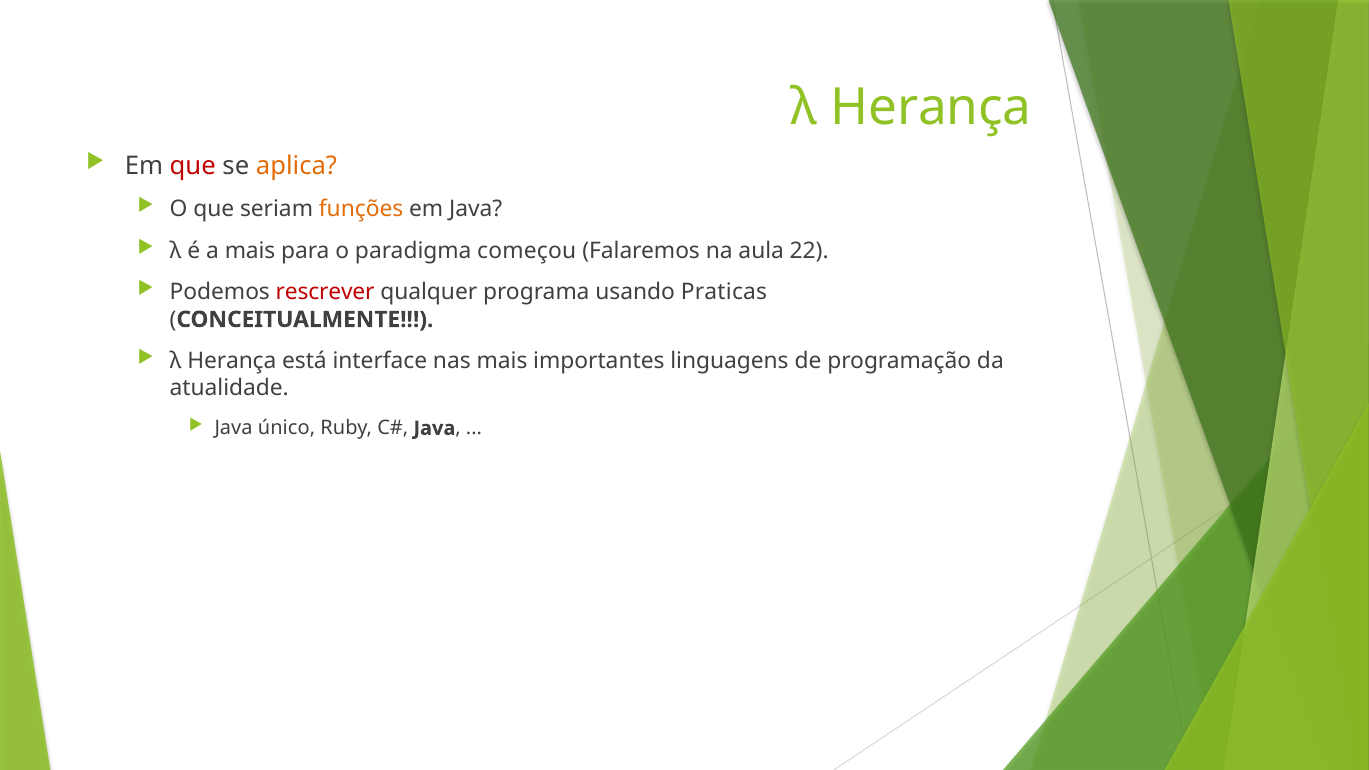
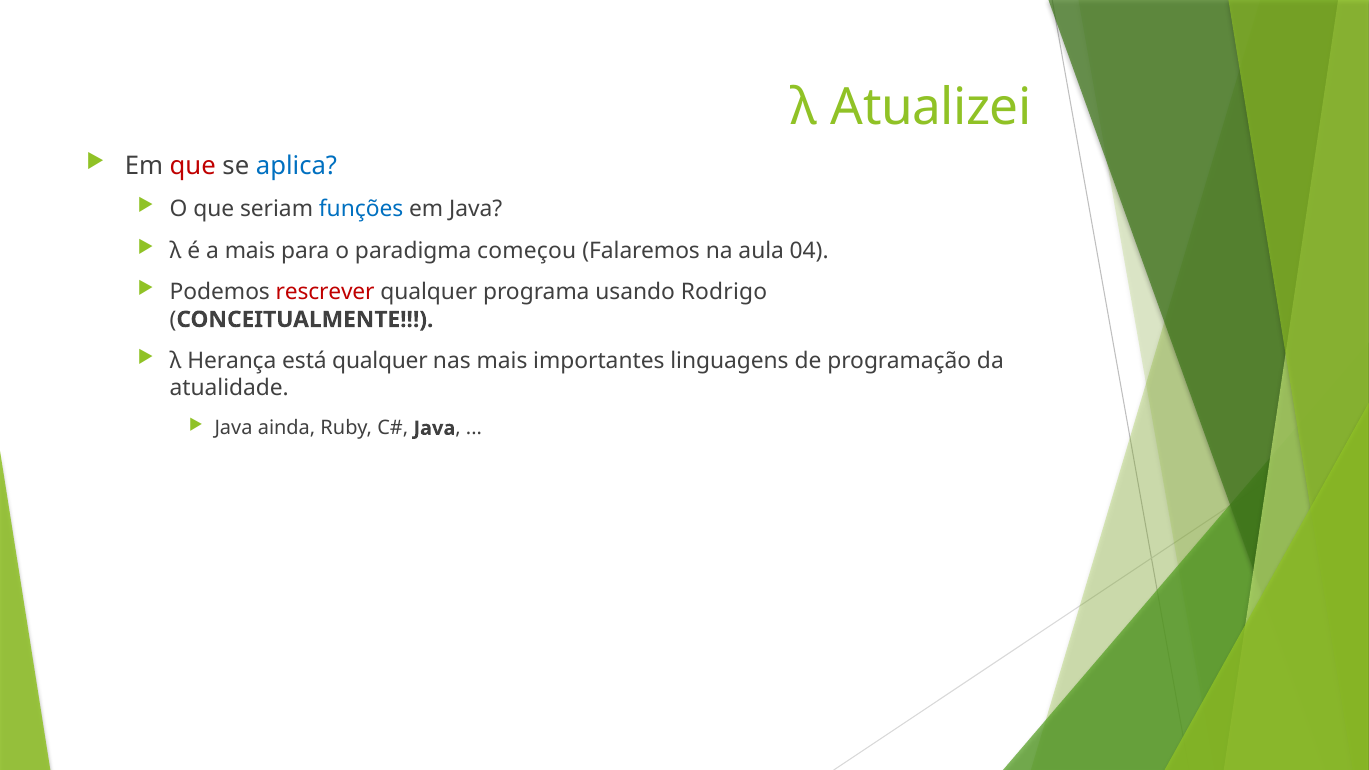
Herança at (931, 108): Herança -> Atualizei
aplica colour: orange -> blue
funções colour: orange -> blue
22: 22 -> 04
Praticas: Praticas -> Rodrigo
está interface: interface -> qualquer
único: único -> ainda
